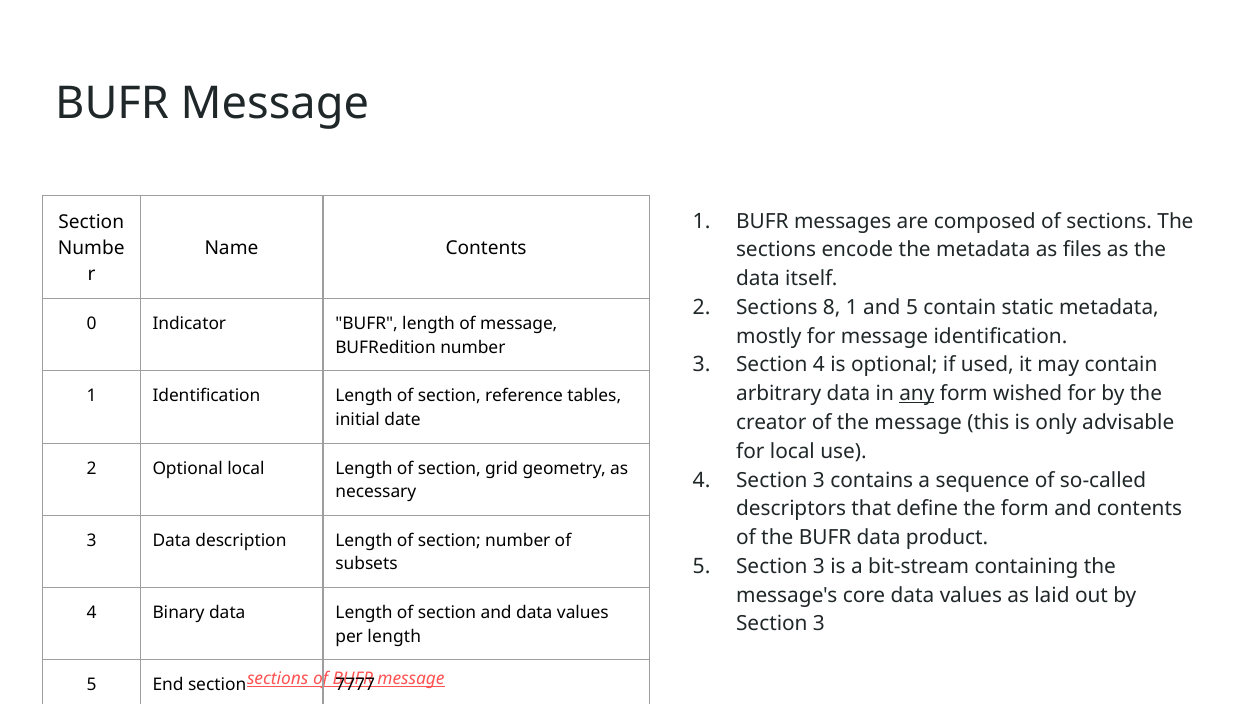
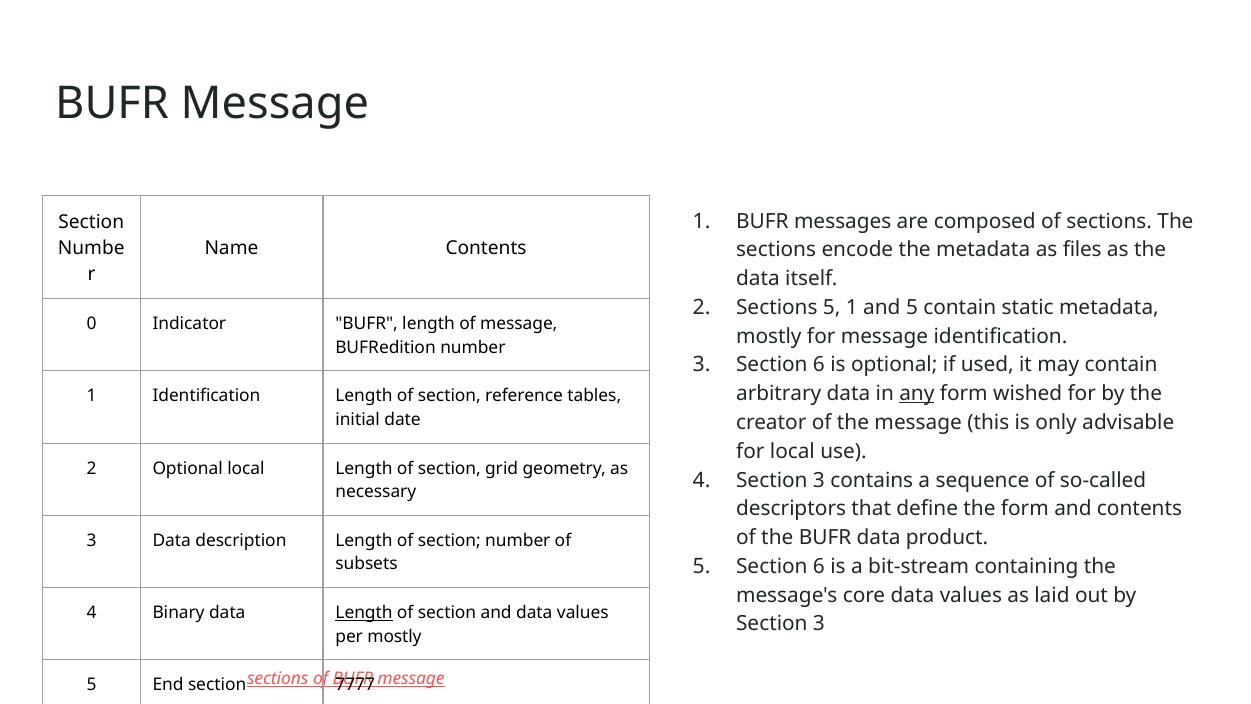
Sections 8: 8 -> 5
3 Section 4: 4 -> 6
5 Section 3: 3 -> 6
Length at (364, 613) underline: none -> present
per length: length -> mostly
